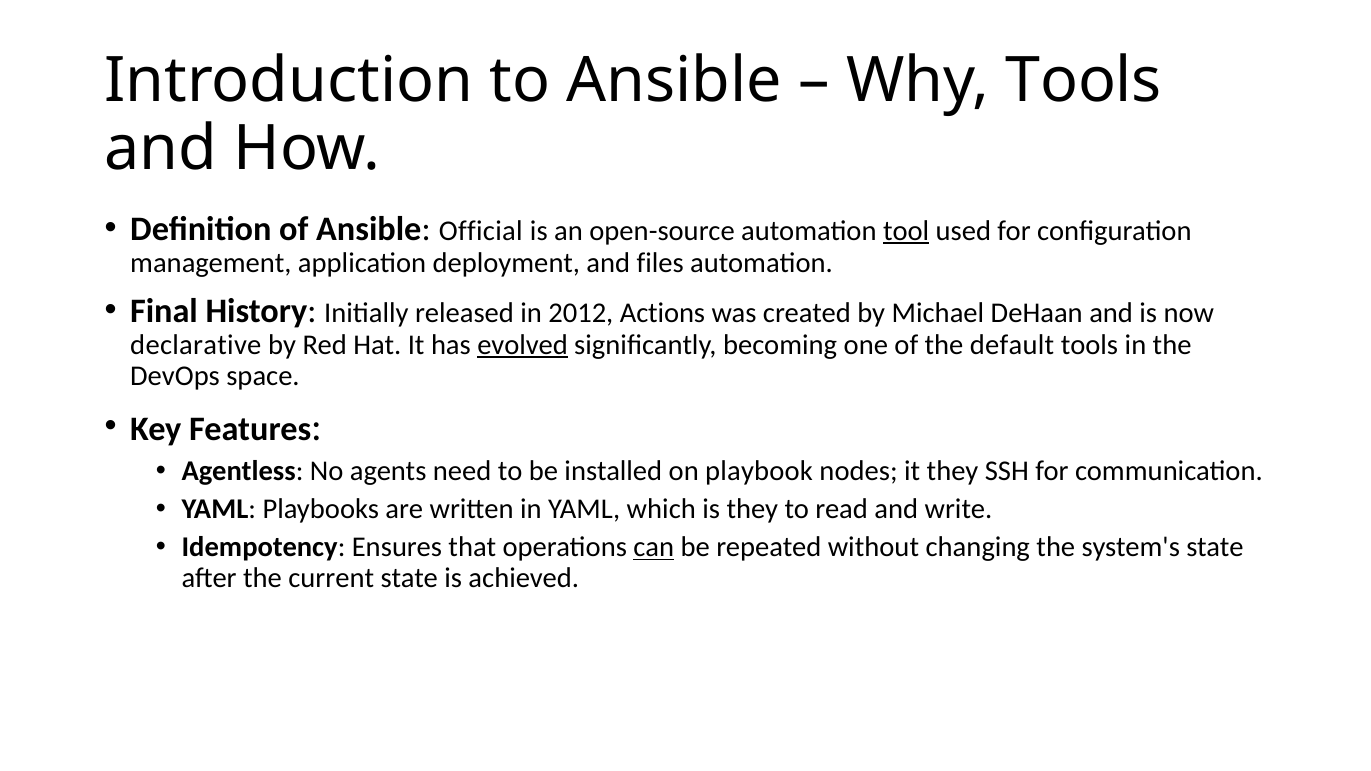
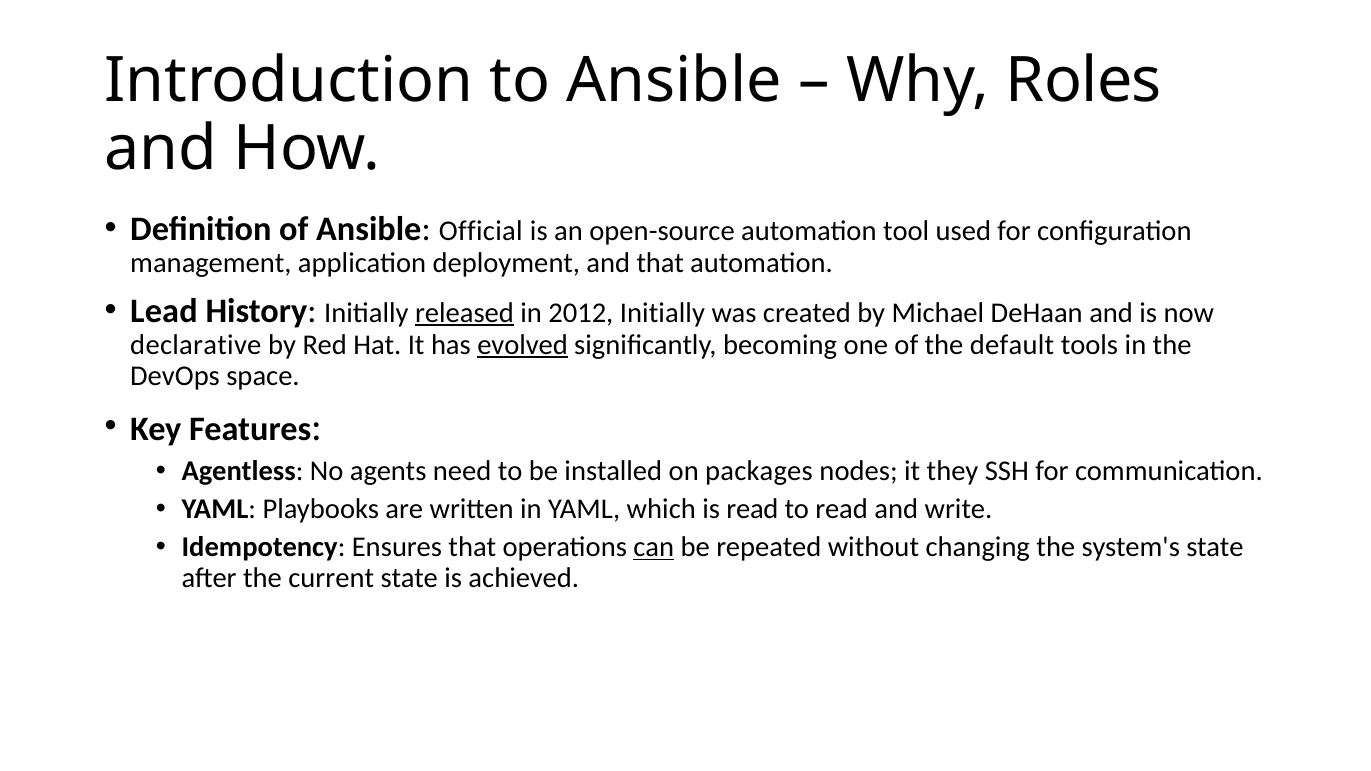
Why Tools: Tools -> Roles
tool underline: present -> none
and files: files -> that
Final: Final -> Lead
released underline: none -> present
2012 Actions: Actions -> Initially
playbook: playbook -> packages
is they: they -> read
